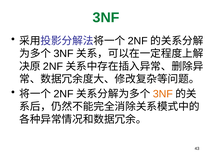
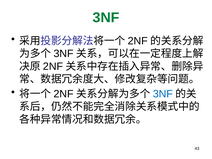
3NF at (163, 94) colour: orange -> blue
